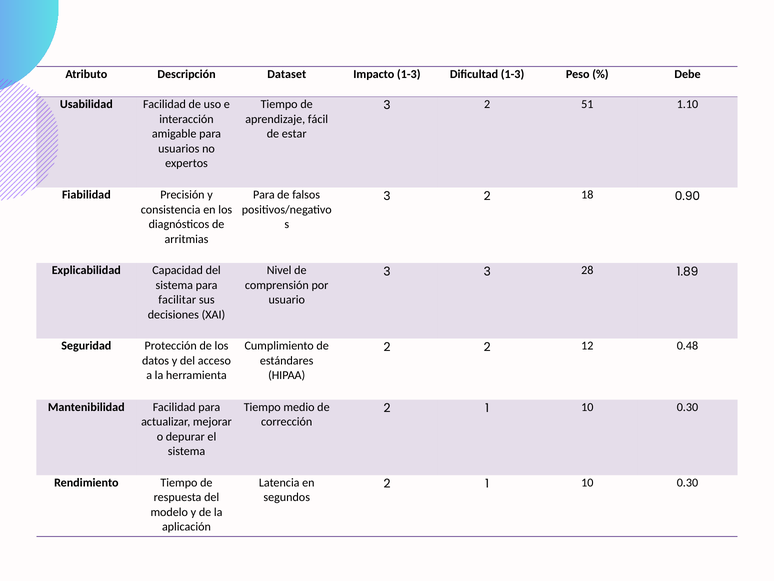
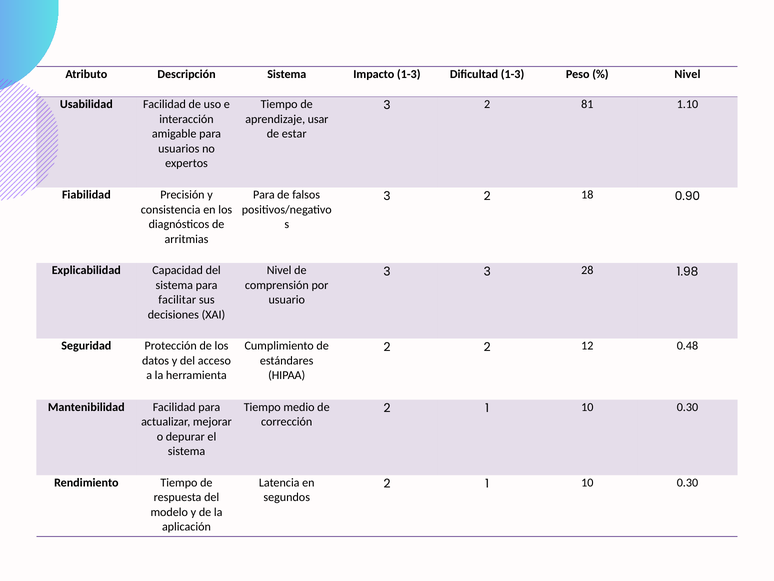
Descripción Dataset: Dataset -> Sistema
Debe at (688, 74): Debe -> Nivel
51: 51 -> 81
fácil: fácil -> usar
1.89: 1.89 -> 1.98
